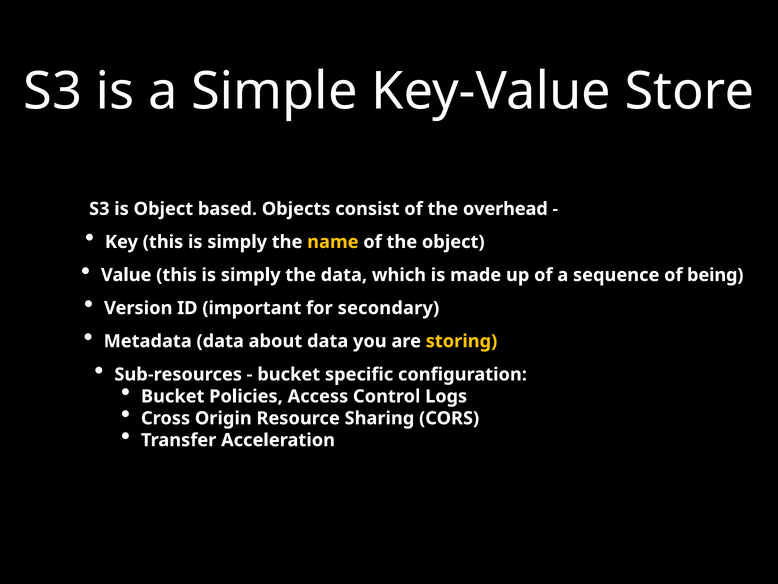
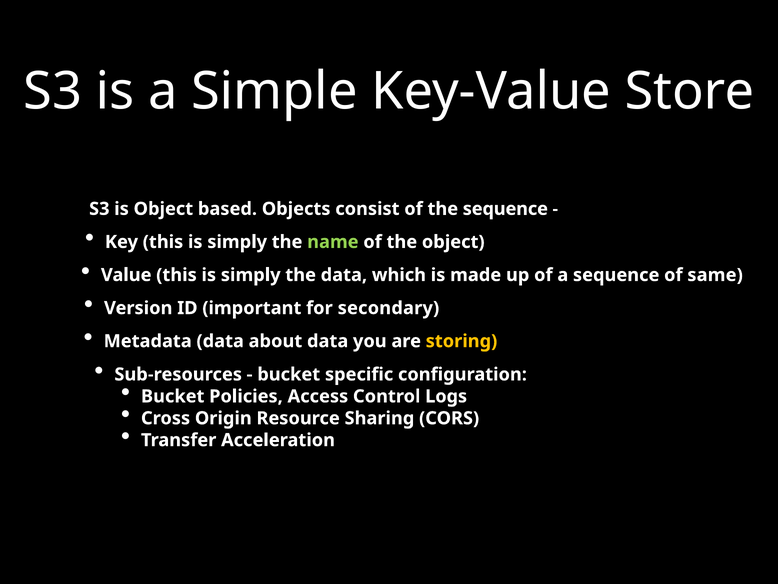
the overhead: overhead -> sequence
name colour: yellow -> light green
being: being -> same
